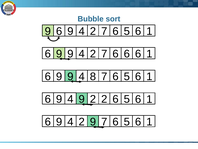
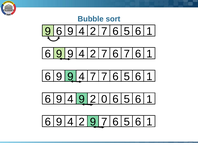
7 6 6: 6 -> 7
8 at (93, 76): 8 -> 7
2 2: 2 -> 0
